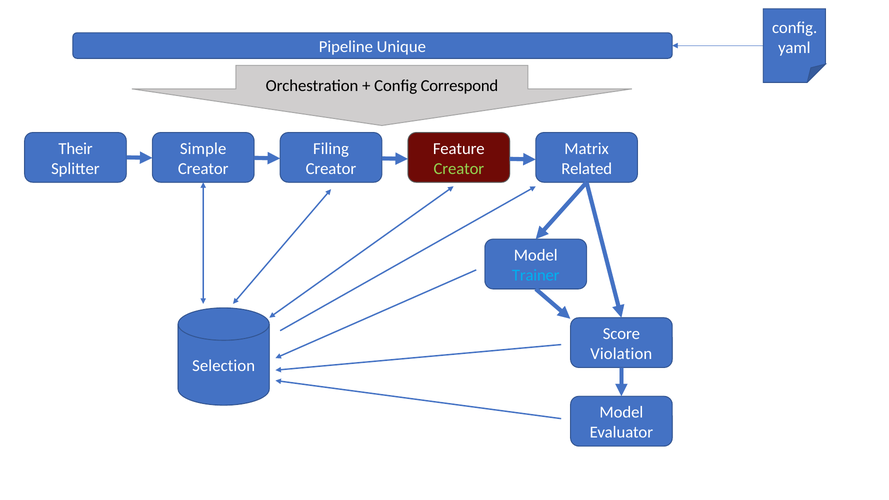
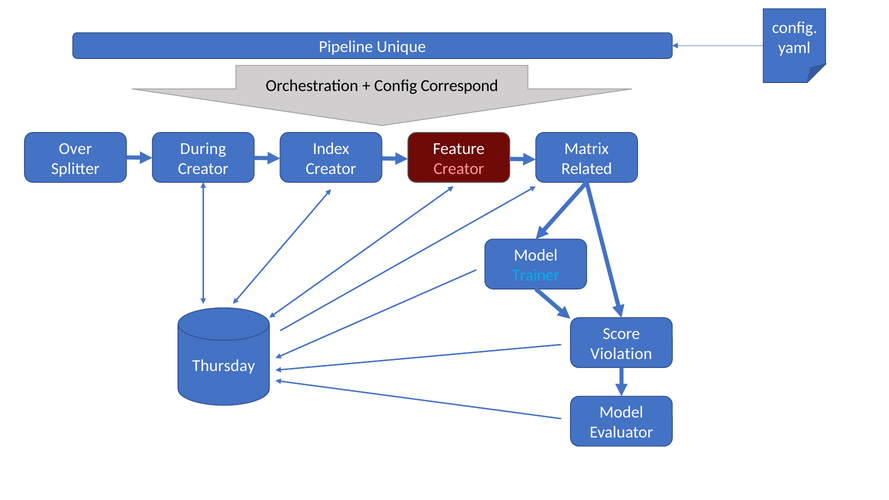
Their: Their -> Over
Simple: Simple -> During
Filing: Filing -> Index
Creator at (459, 169) colour: light green -> pink
Selection: Selection -> Thursday
